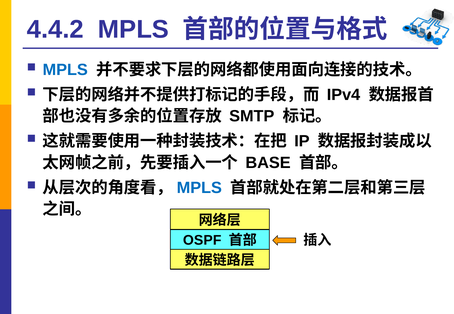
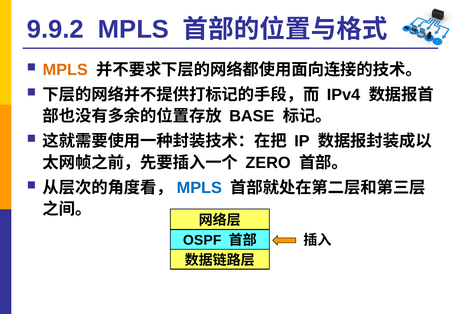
4.4.2: 4.4.2 -> 9.9.2
MPLS at (65, 70) colour: blue -> orange
SMTP: SMTP -> BASE
BASE: BASE -> ZERO
